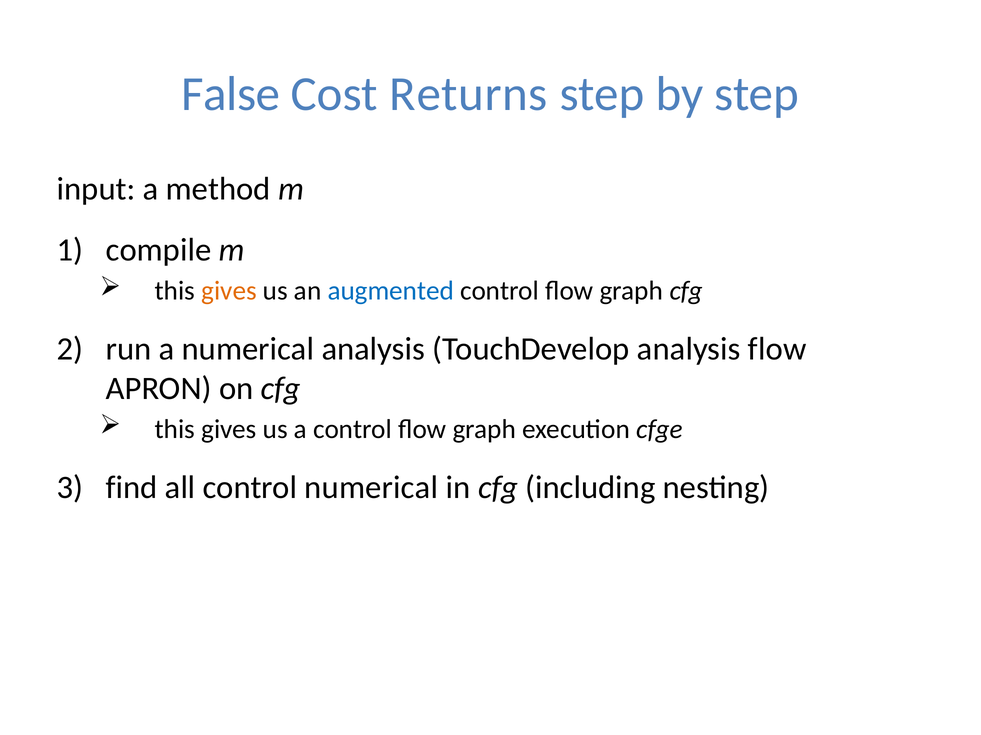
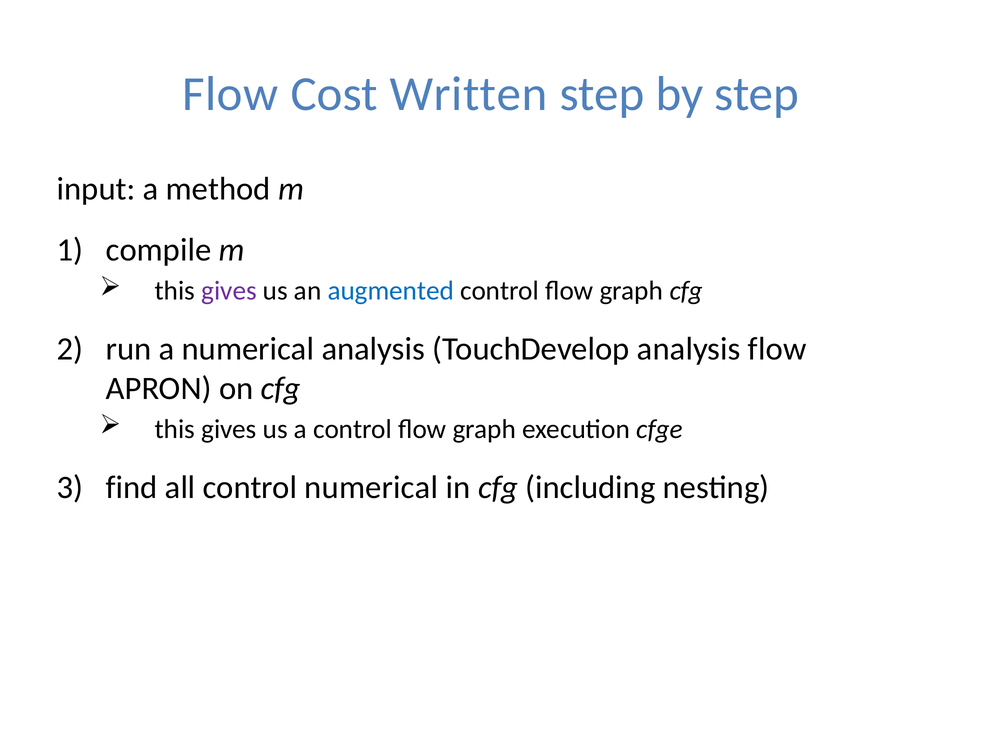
False at (231, 94): False -> Flow
Returns: Returns -> Written
gives at (229, 291) colour: orange -> purple
